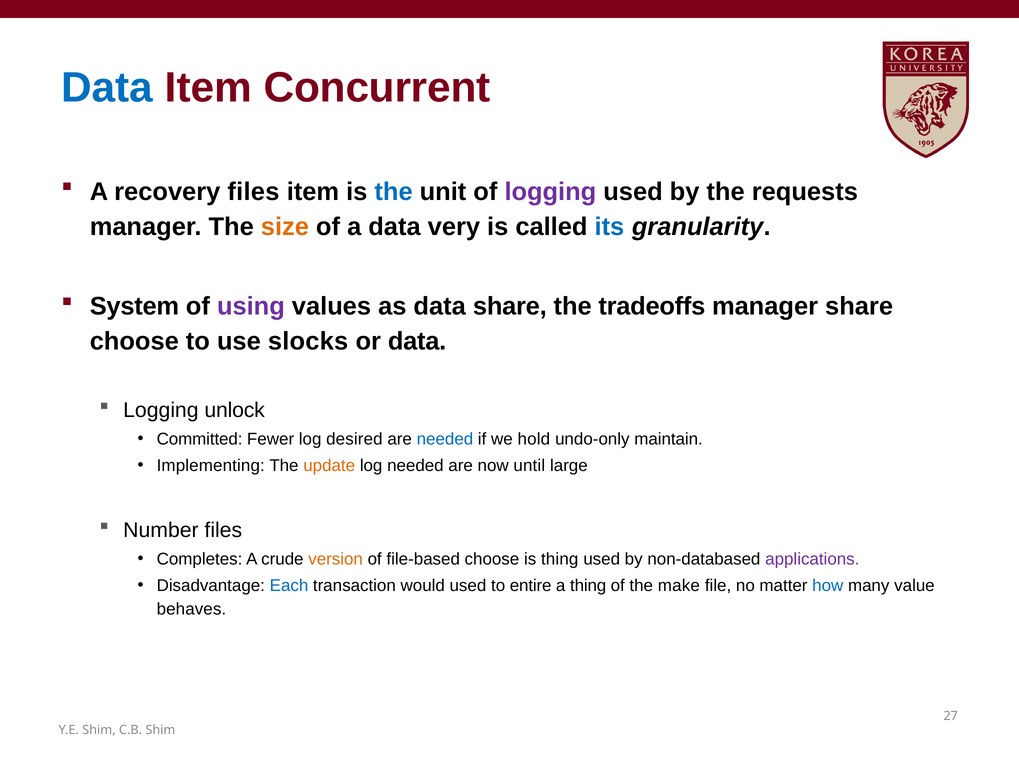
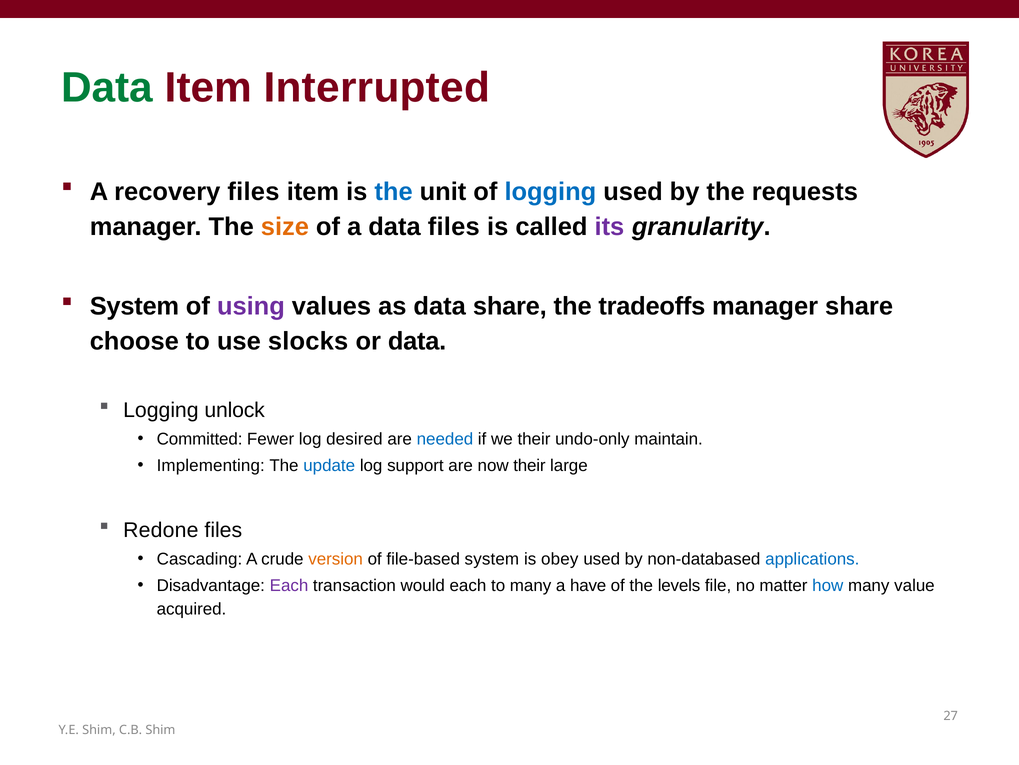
Data at (107, 88) colour: blue -> green
Concurrent: Concurrent -> Interrupted
logging at (550, 192) colour: purple -> blue
data very: very -> files
its colour: blue -> purple
we hold: hold -> their
update colour: orange -> blue
log needed: needed -> support
now until: until -> their
Number: Number -> Redone
Completes: Completes -> Cascading
file-based choose: choose -> system
is thing: thing -> obey
applications colour: purple -> blue
Each at (289, 585) colour: blue -> purple
would used: used -> each
to entire: entire -> many
a thing: thing -> have
make: make -> levels
behaves: behaves -> acquired
